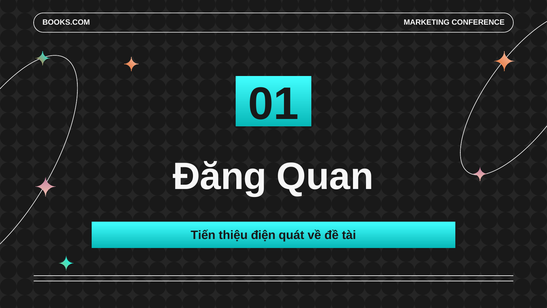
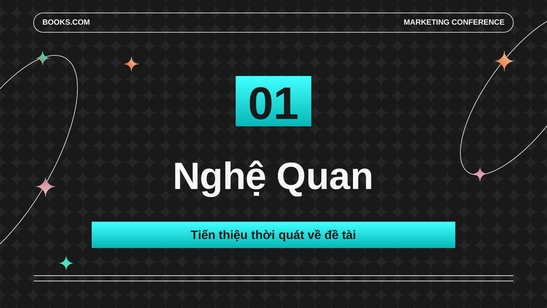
Đăng: Đăng -> Nghệ
điện: điện -> thời
